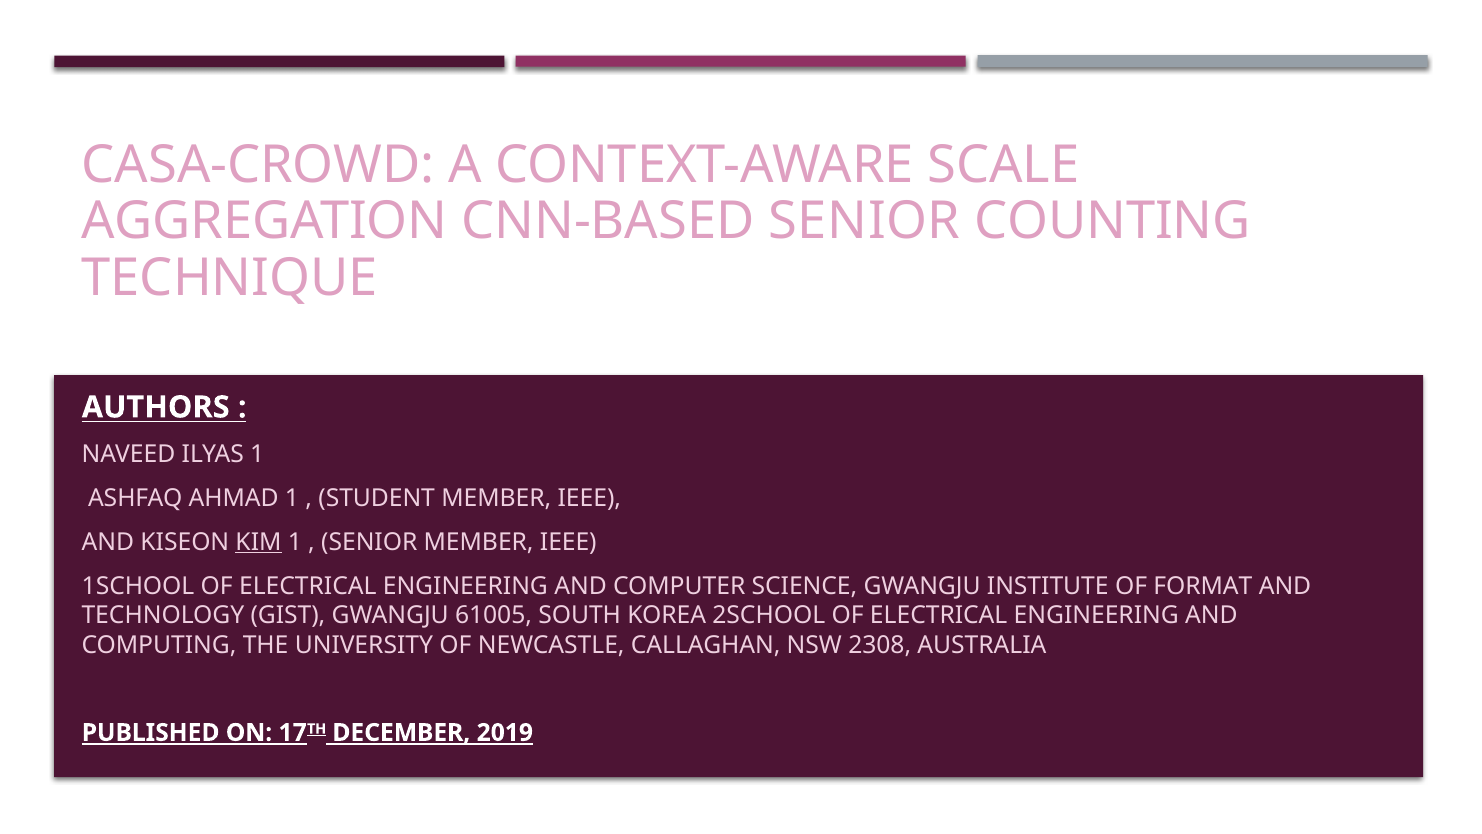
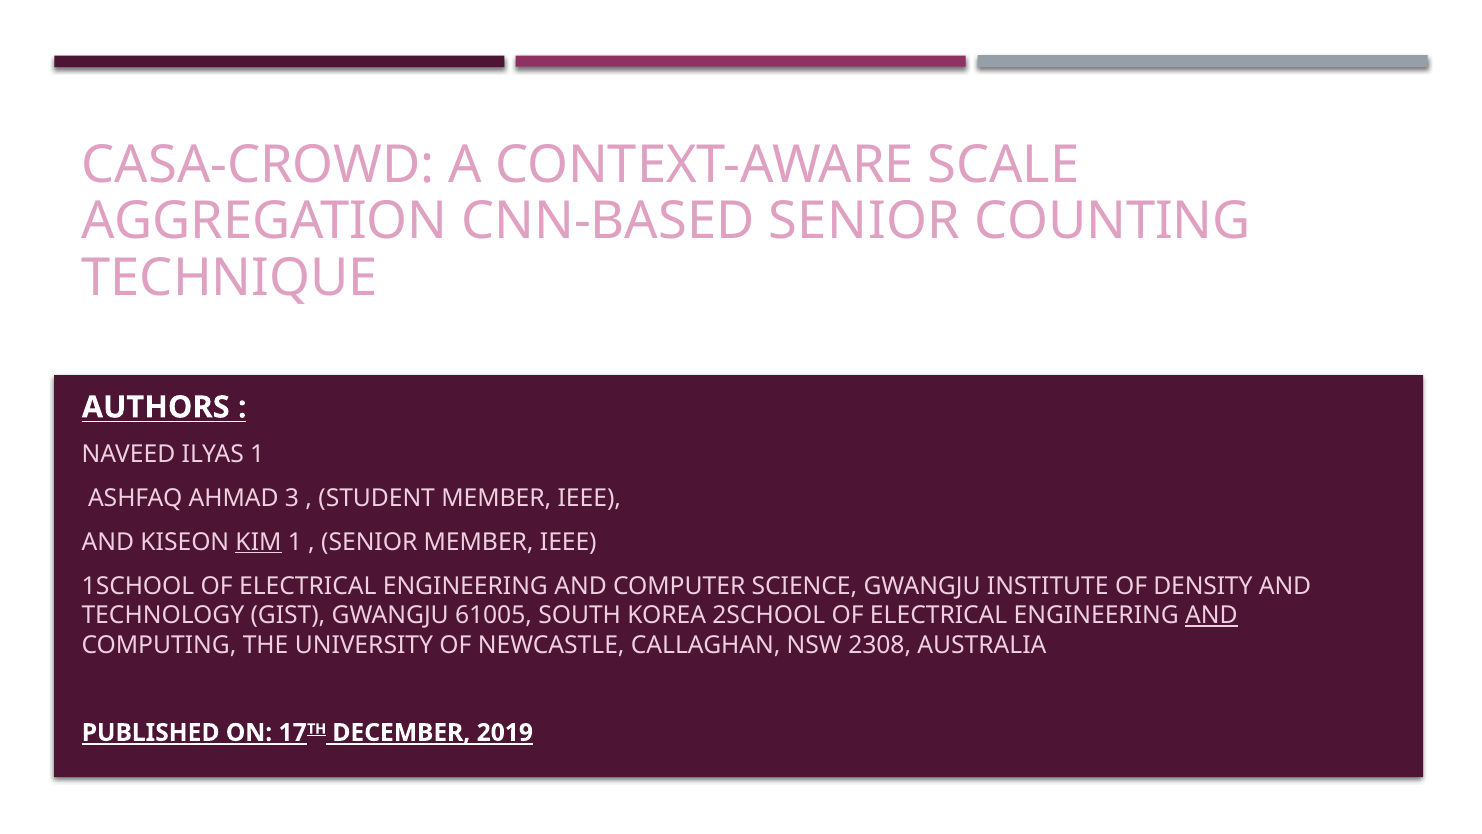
AHMAD 1: 1 -> 3
FORMAT: FORMAT -> DENSITY
AND at (1211, 615) underline: none -> present
